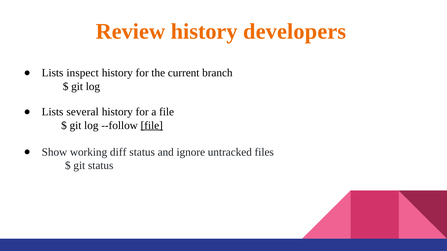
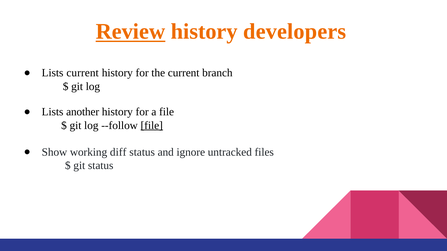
Review underline: none -> present
Lists inspect: inspect -> current
several: several -> another
